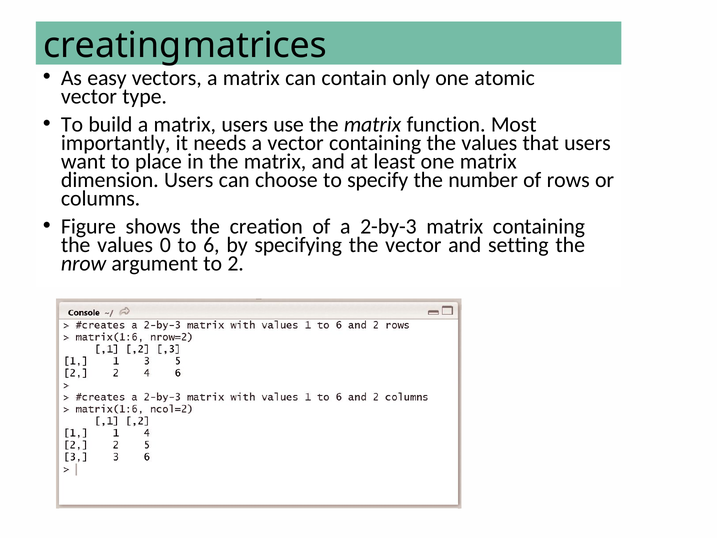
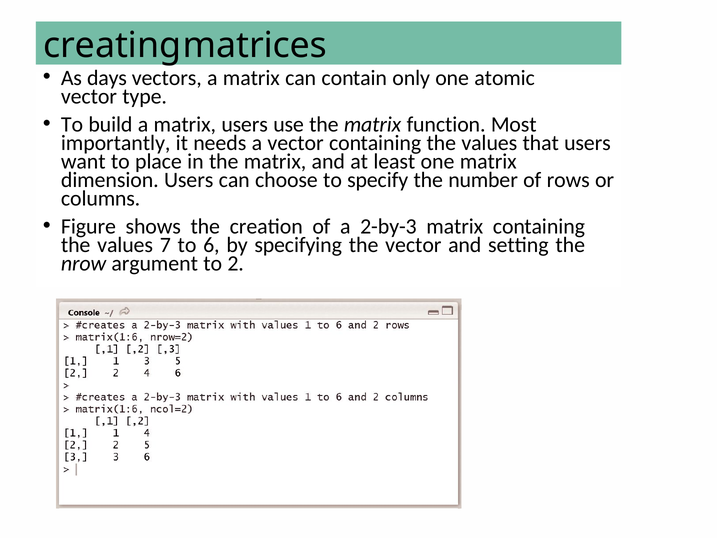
easy: easy -> days
0: 0 -> 7
